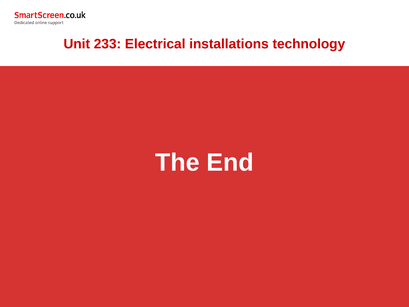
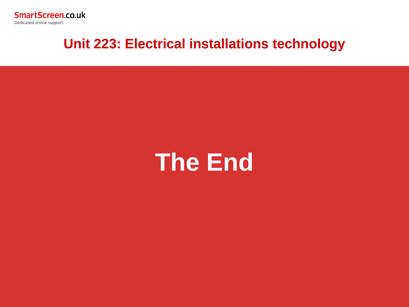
233: 233 -> 223
